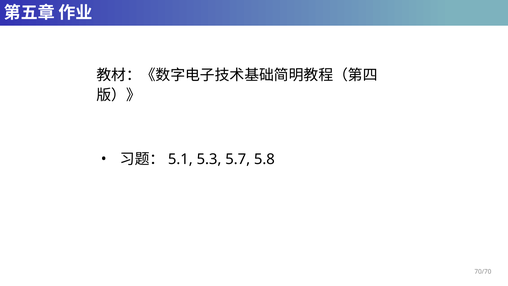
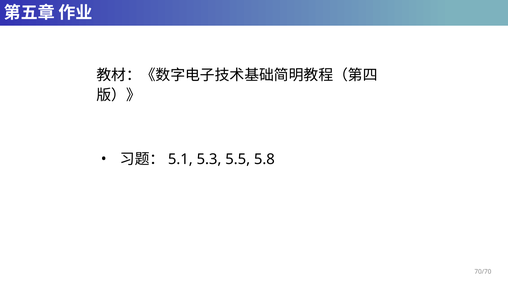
5.7: 5.7 -> 5.5
